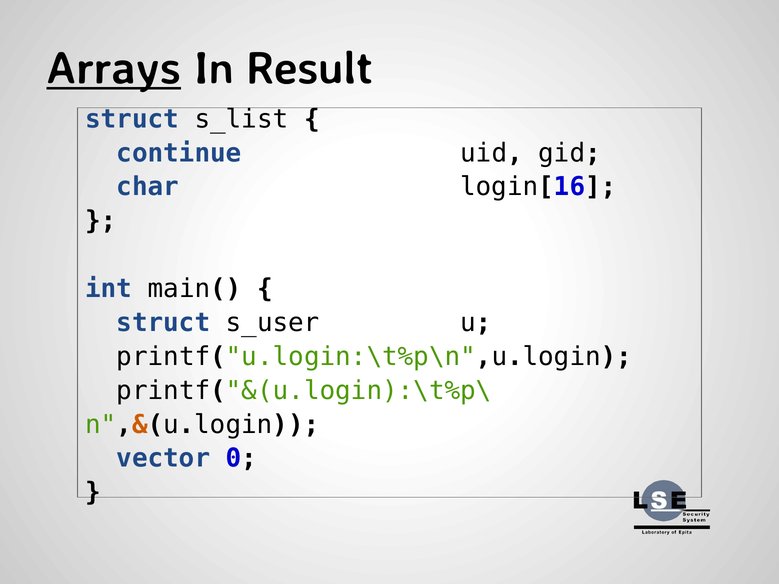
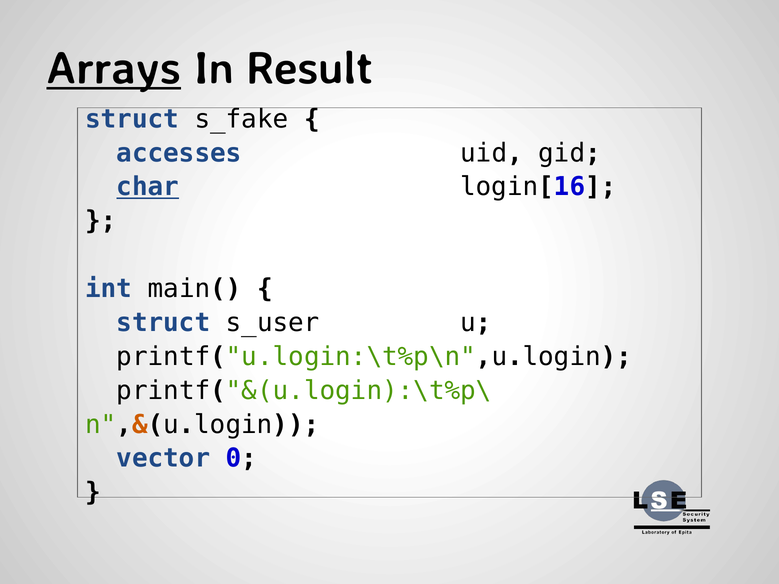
s_list: s_list -> s_fake
continue: continue -> accesses
char underline: none -> present
